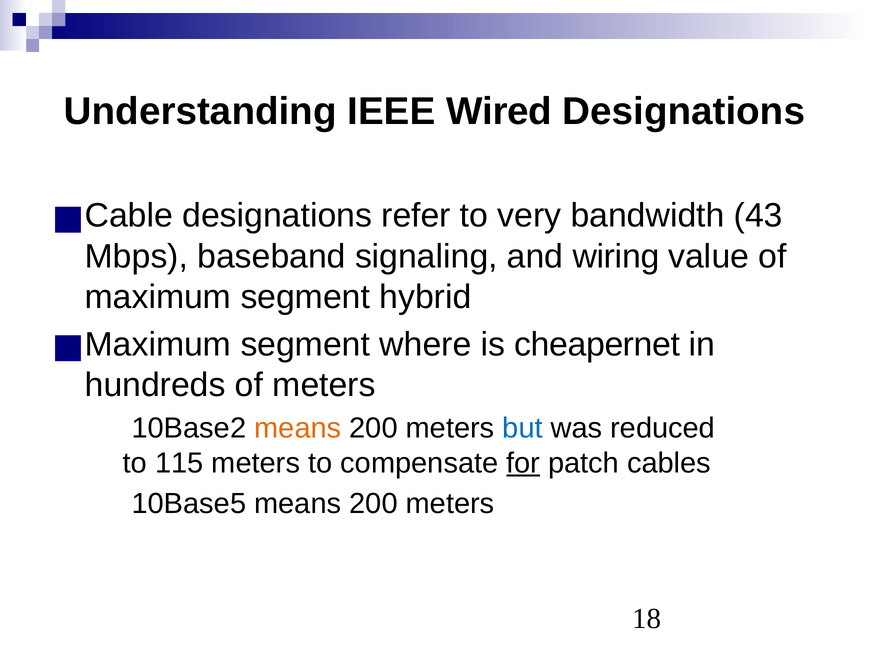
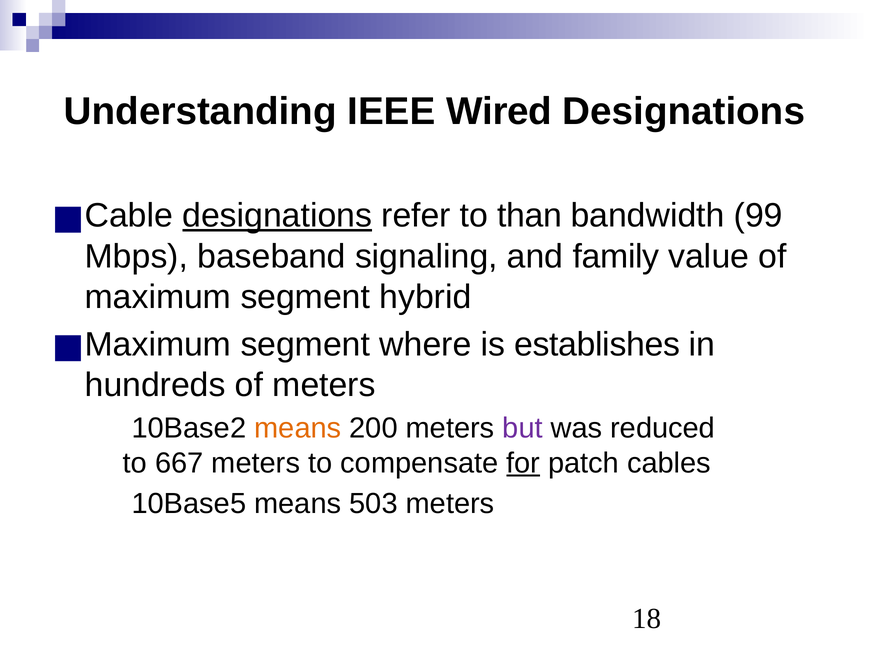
designations at (277, 216) underline: none -> present
very: very -> than
43: 43 -> 99
wiring: wiring -> family
cheapernet: cheapernet -> establishes
but colour: blue -> purple
115: 115 -> 667
10Base5 means 200: 200 -> 503
